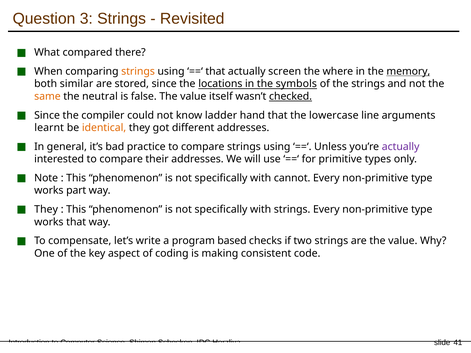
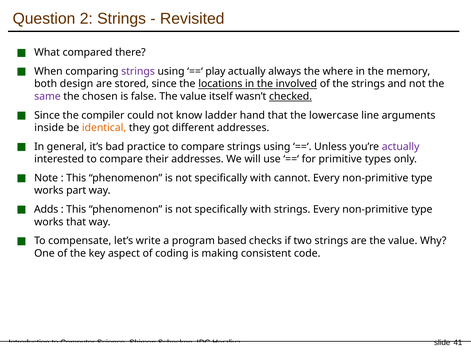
3: 3 -> 2
strings at (138, 71) colour: orange -> purple
that at (215, 71): that -> play
screen: screen -> always
memory underline: present -> none
similar: similar -> design
symbols: symbols -> involved
same colour: orange -> purple
neutral: neutral -> chosen
learnt: learnt -> inside
They at (46, 210): They -> Adds
